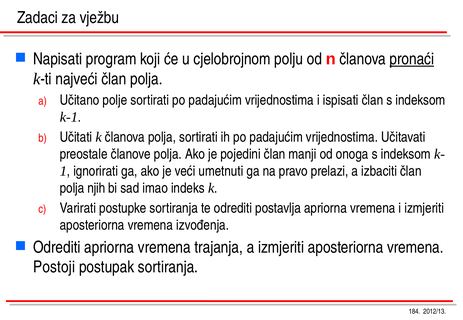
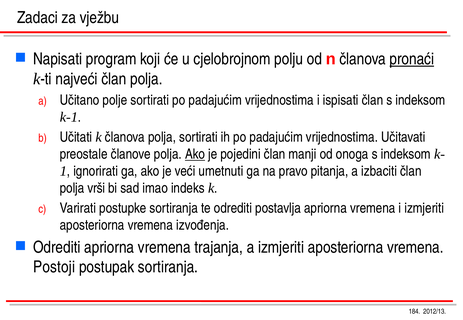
Ako at (195, 154) underline: none -> present
prelazi: prelazi -> pitanja
njih: njih -> vrši
